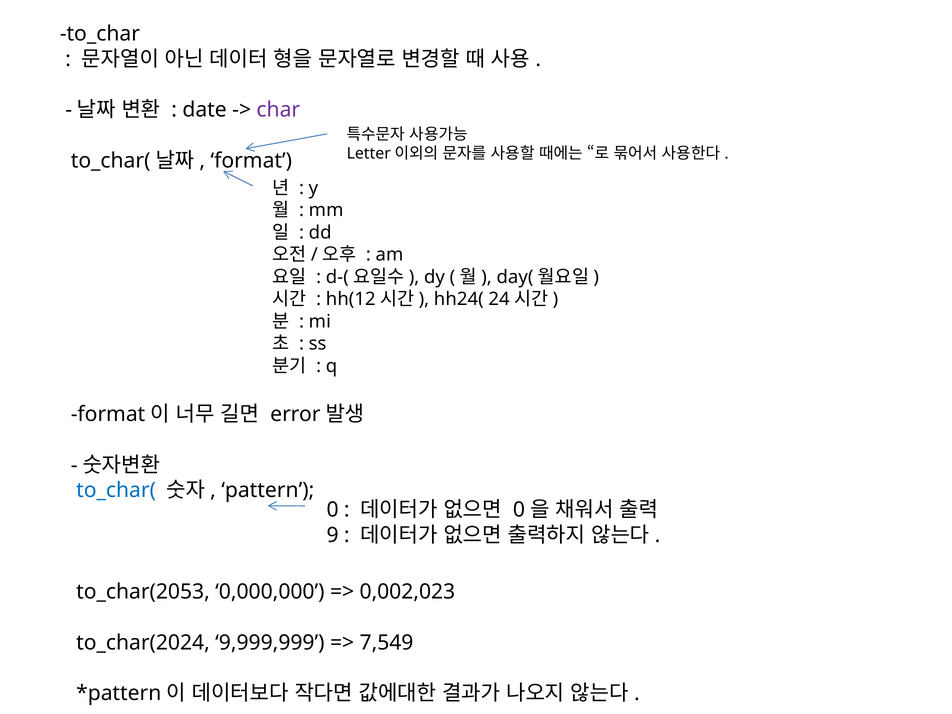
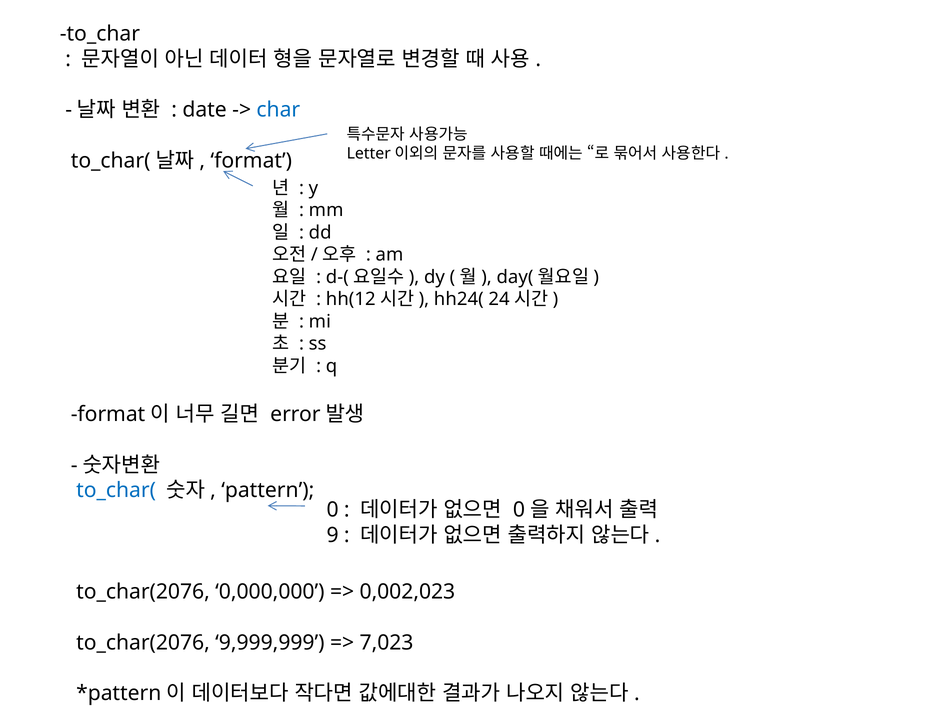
char colour: purple -> blue
to_char(2053 at (143, 592): to_char(2053 -> to_char(2076
to_char(2024 at (143, 643): to_char(2024 -> to_char(2076
7,549: 7,549 -> 7,023
